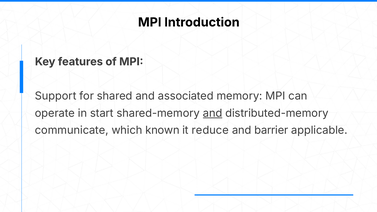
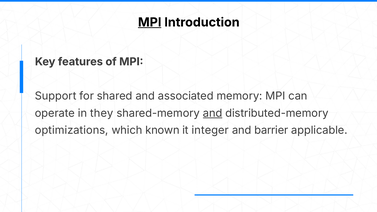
MPI at (150, 22) underline: none -> present
start: start -> they
communicate: communicate -> optimizations
reduce: reduce -> integer
